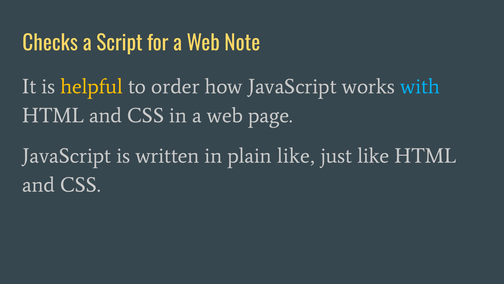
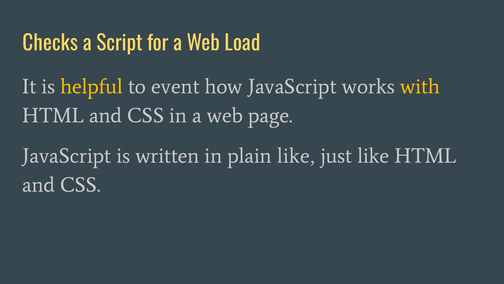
Note: Note -> Load
order: order -> event
with colour: light blue -> yellow
